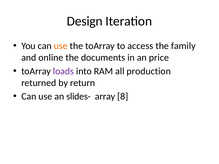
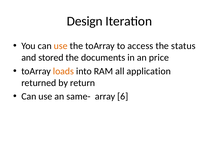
family: family -> status
online: online -> stored
loads colour: purple -> orange
production: production -> application
slides-: slides- -> same-
8: 8 -> 6
